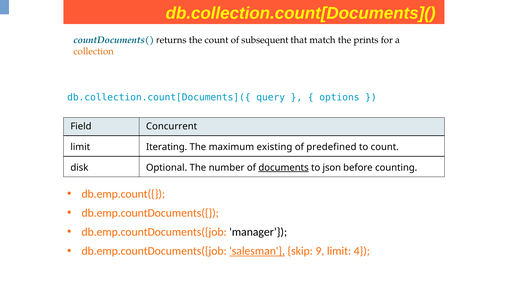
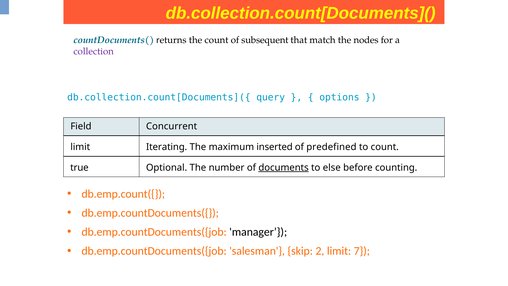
prints: prints -> nodes
collection colour: orange -> purple
existing: existing -> inserted
disk: disk -> true
json: json -> else
salesman underline: present -> none
9: 9 -> 2
4: 4 -> 7
